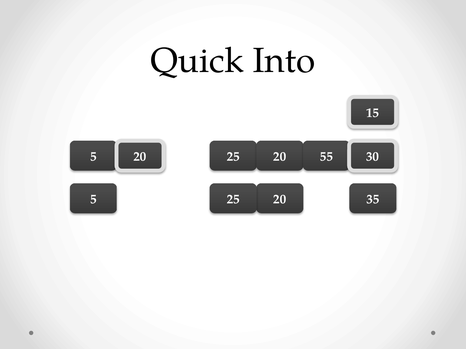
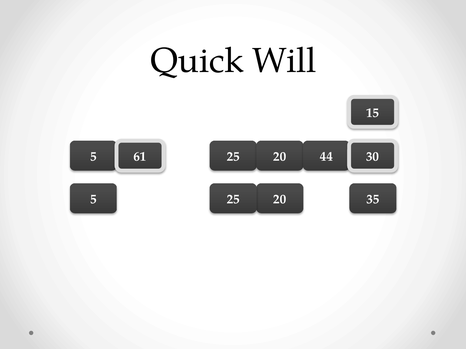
Into: Into -> Will
20 at (140, 157): 20 -> 61
55: 55 -> 44
